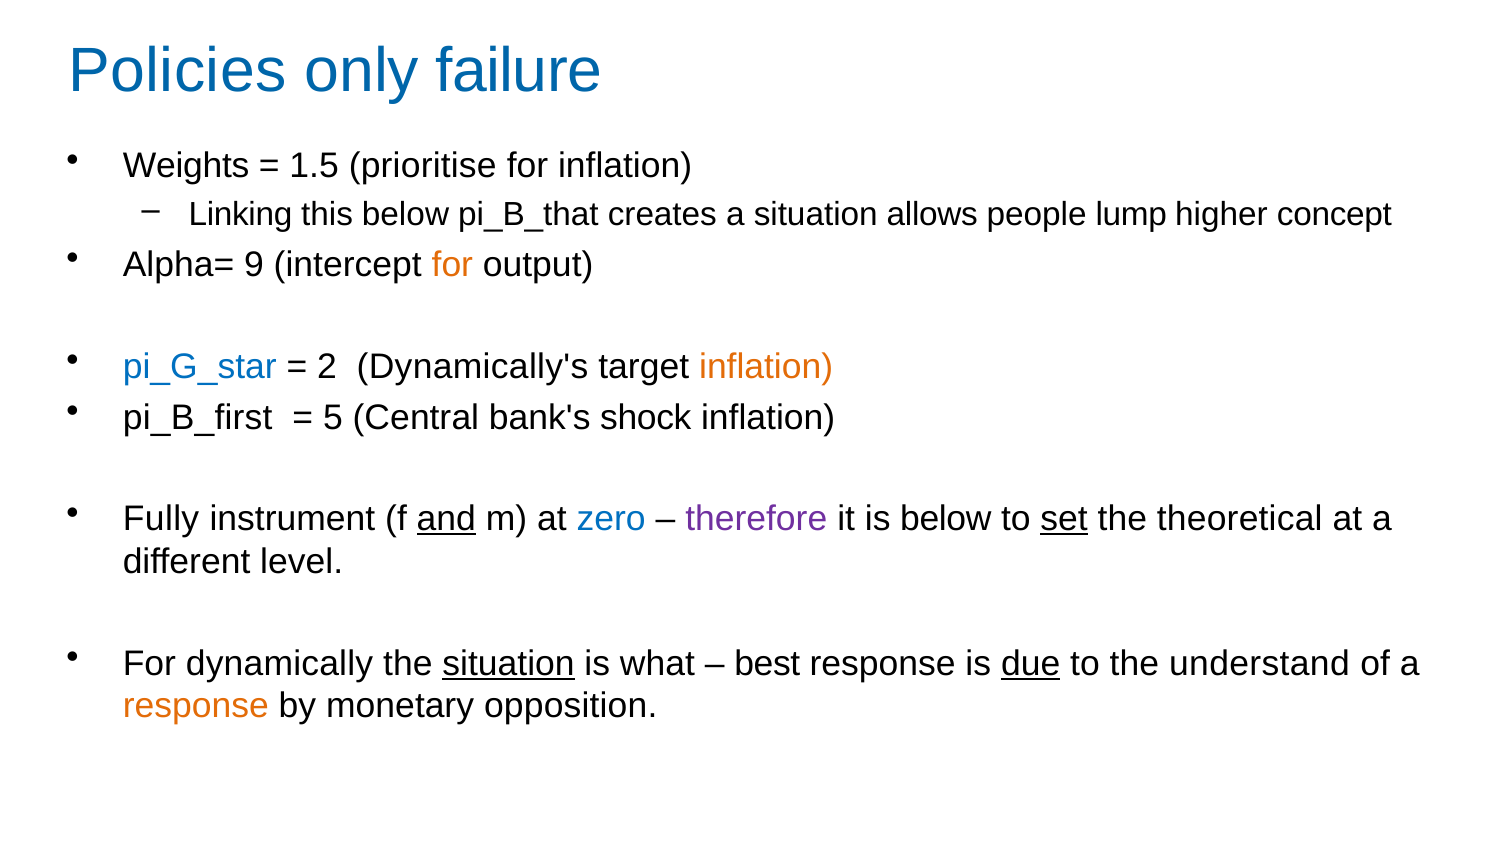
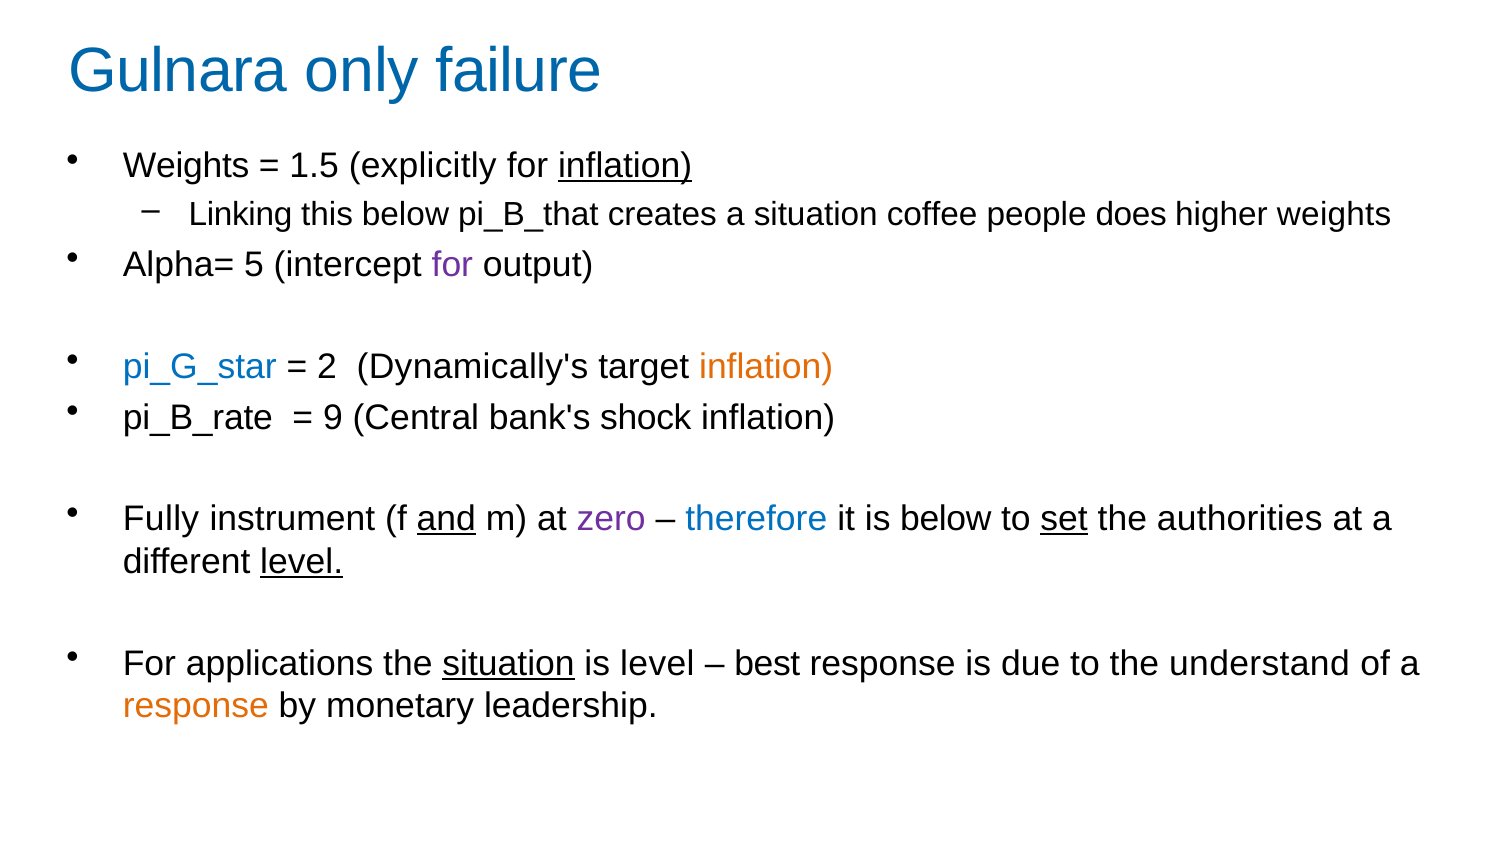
Policies: Policies -> Gulnara
prioritise: prioritise -> explicitly
inflation at (625, 166) underline: none -> present
allows: allows -> coffee
lump: lump -> does
higher concept: concept -> weights
9: 9 -> 5
for at (452, 265) colour: orange -> purple
pi_B_first: pi_B_first -> pi_B_rate
5: 5 -> 9
zero colour: blue -> purple
therefore colour: purple -> blue
theoretical: theoretical -> authorities
level at (302, 562) underline: none -> present
dynamically: dynamically -> applications
is what: what -> level
due underline: present -> none
opposition: opposition -> leadership
